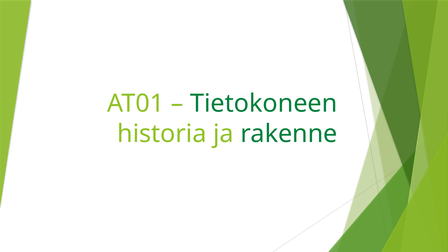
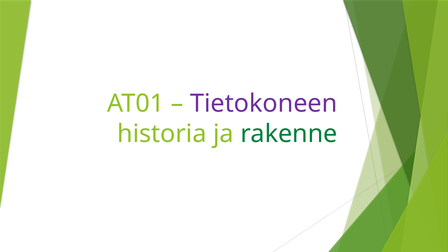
Tietokoneen colour: green -> purple
